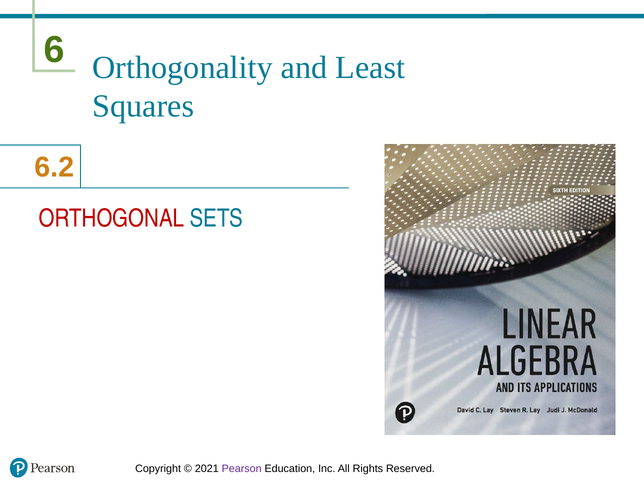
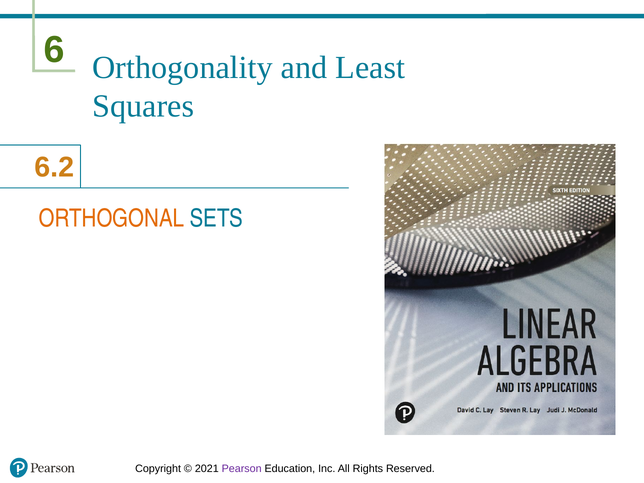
ORTHOGONAL colour: red -> orange
